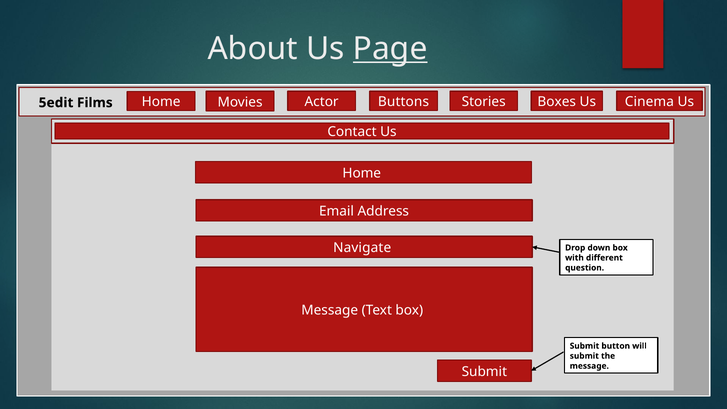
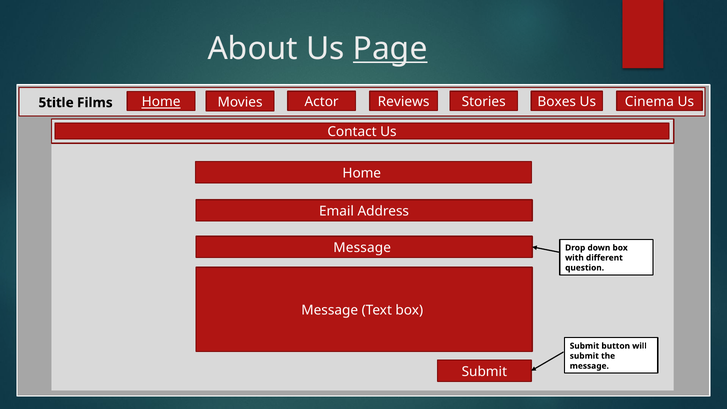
5edit: 5edit -> 5title
Home at (161, 102) underline: none -> present
Buttons: Buttons -> Reviews
Navigate at (362, 248): Navigate -> Message
